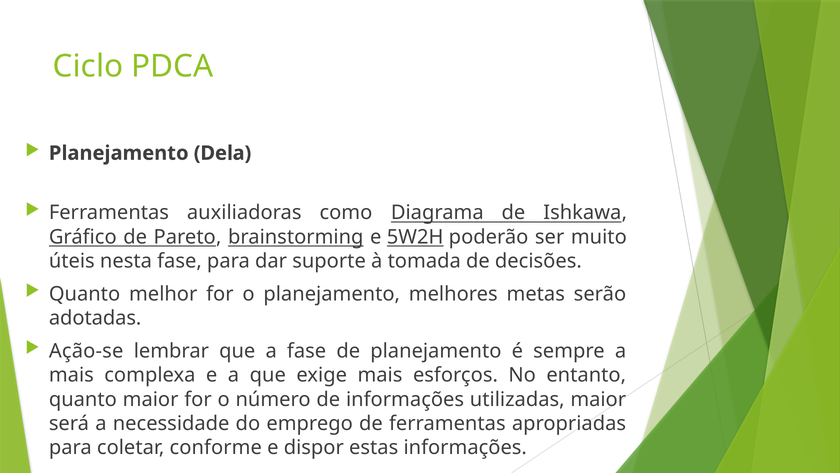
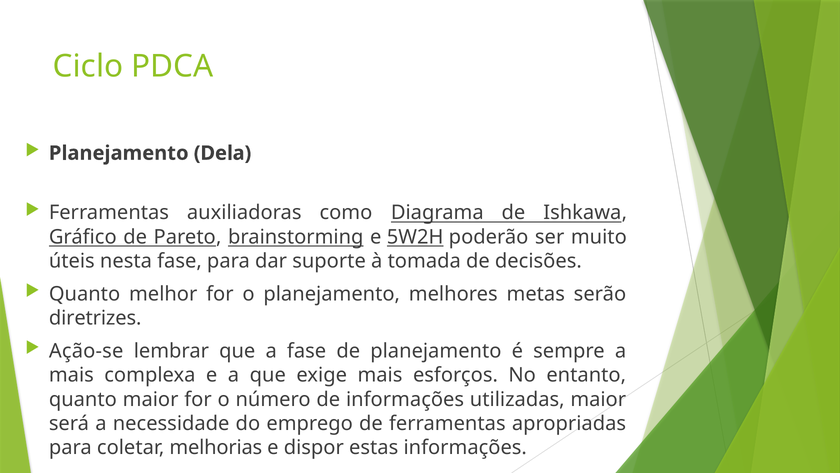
adotadas: adotadas -> diretrizes
conforme: conforme -> melhorias
